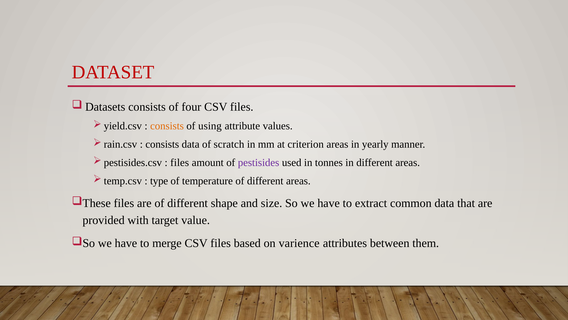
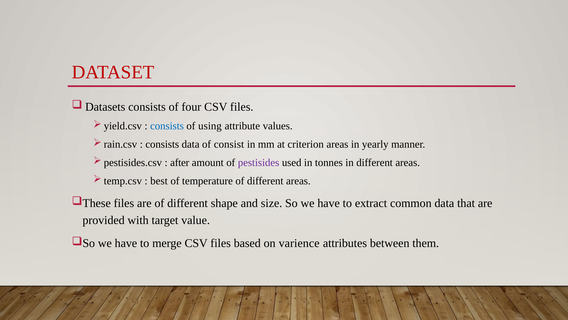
consists at (167, 126) colour: orange -> blue
scratch: scratch -> consist
files at (180, 162): files -> after
type: type -> best
